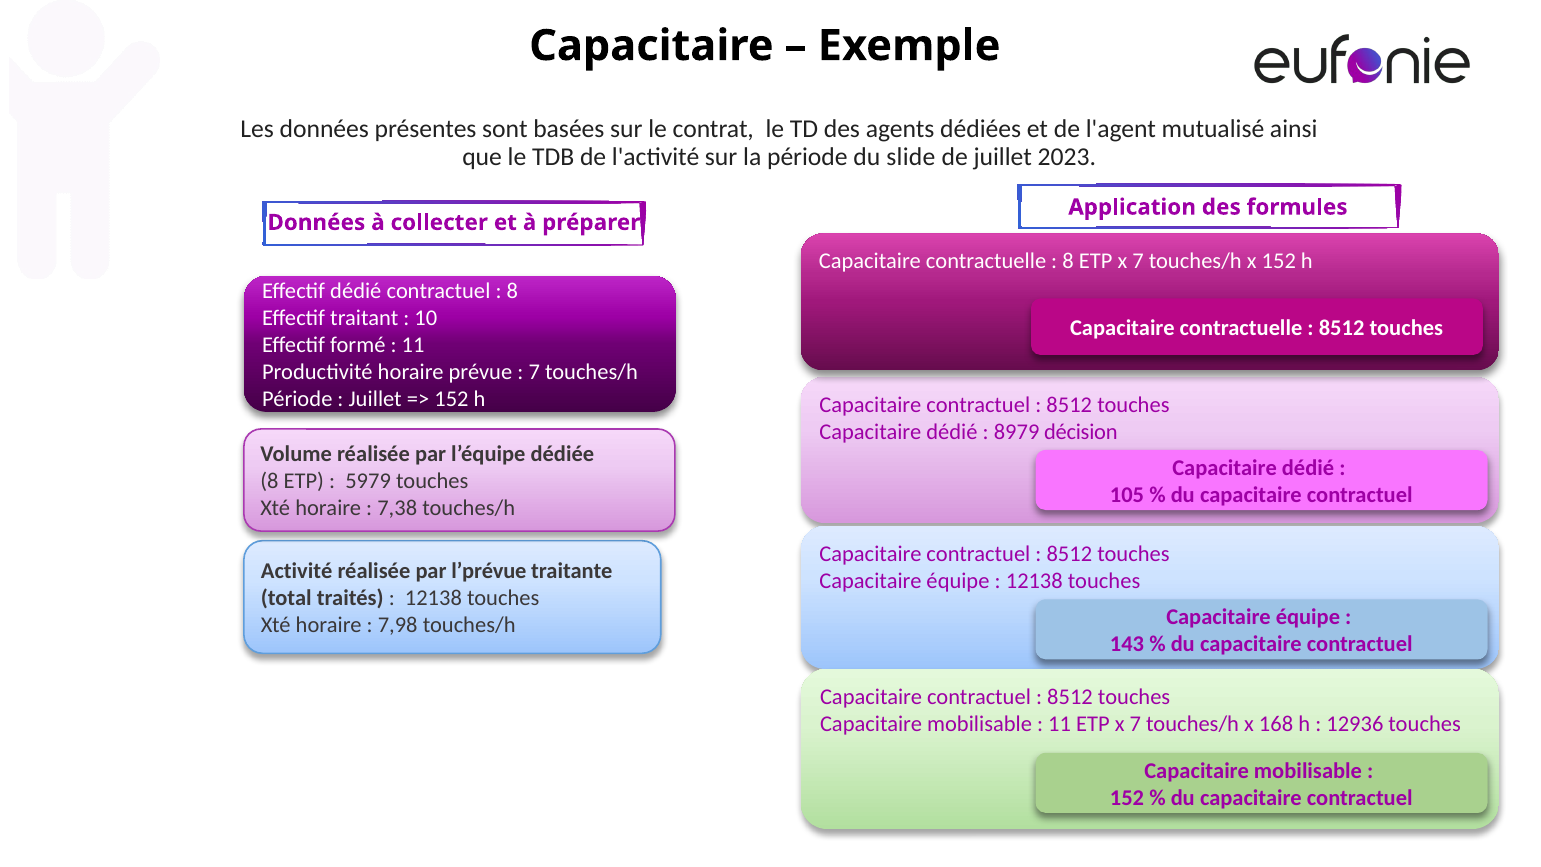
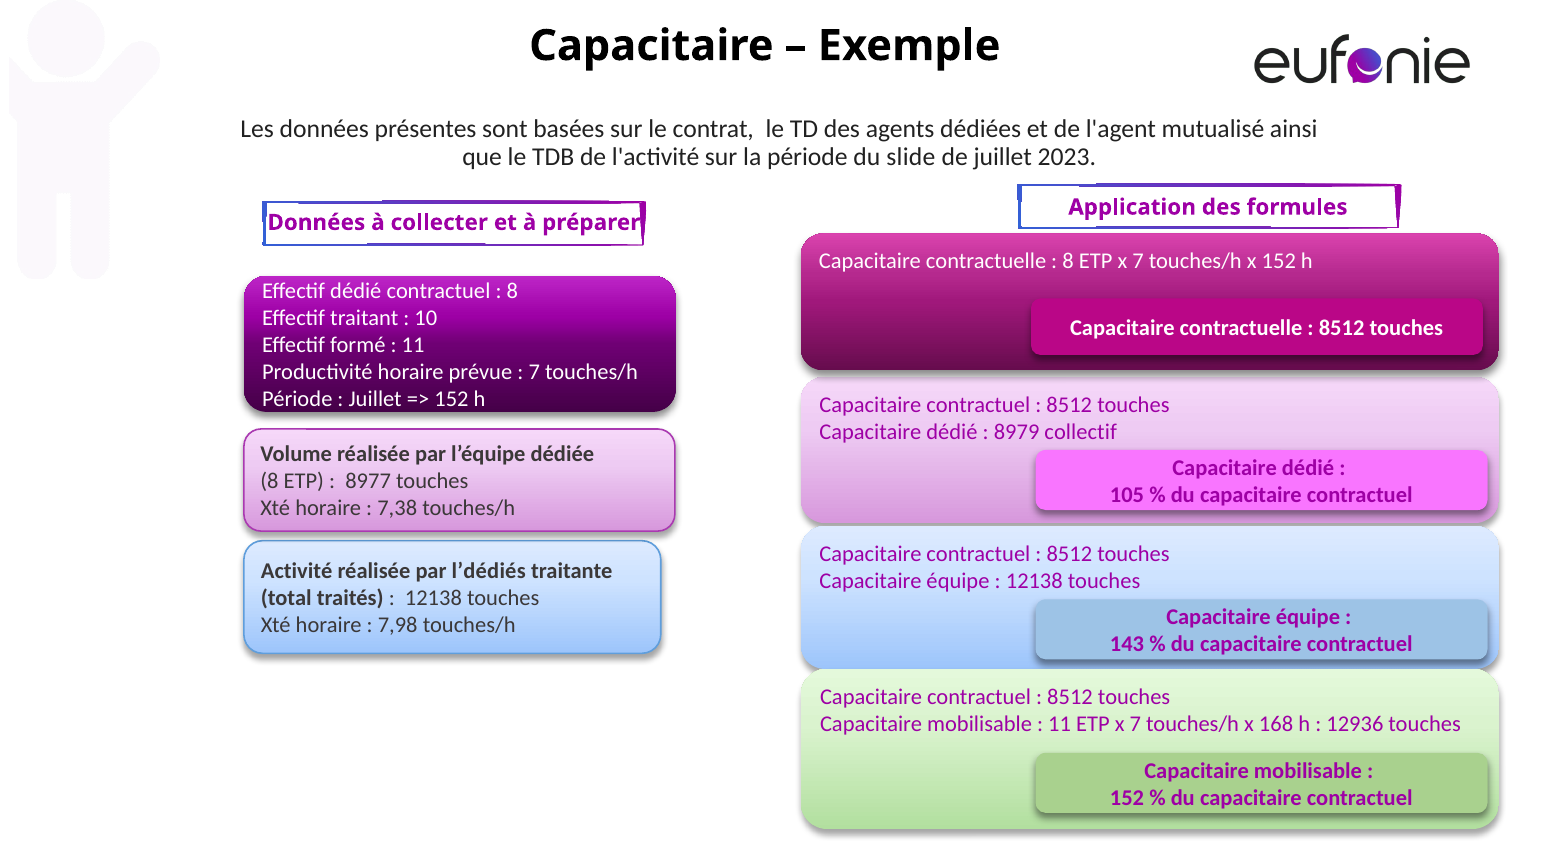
décision: décision -> collectif
5979: 5979 -> 8977
l’prévue: l’prévue -> l’dédiés
